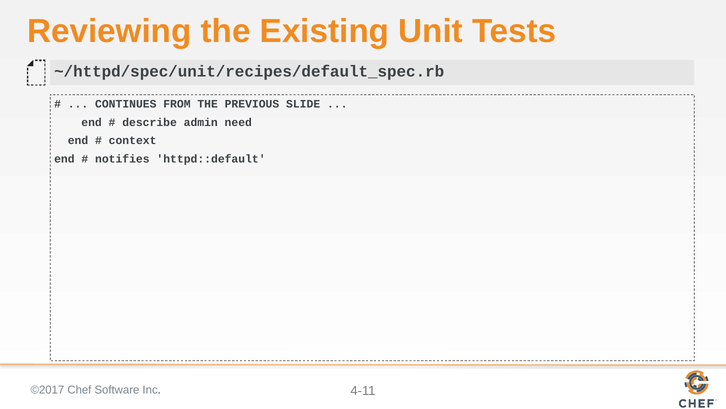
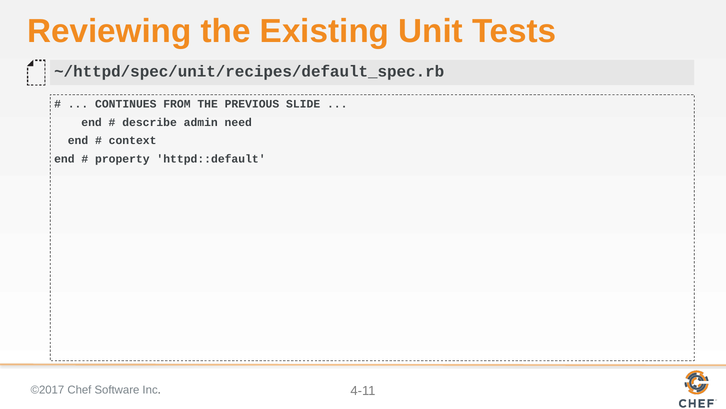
notifies: notifies -> property
